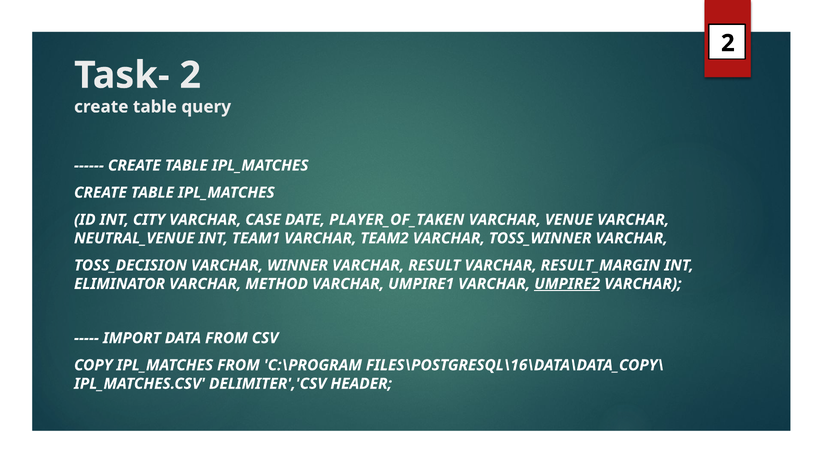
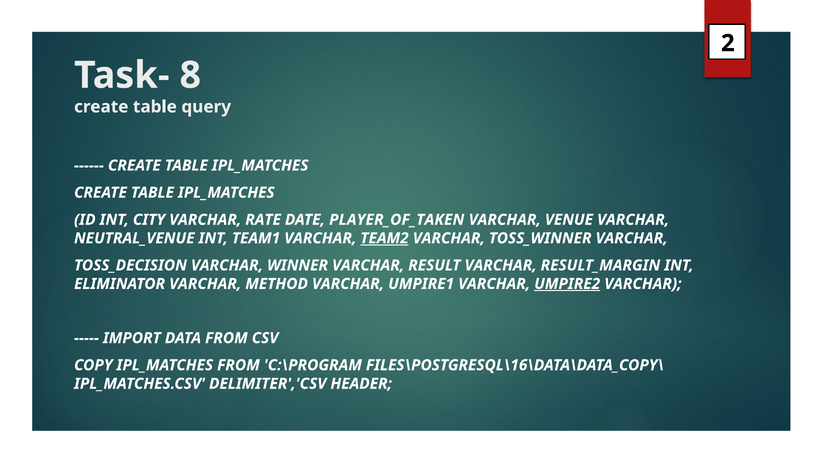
Task- 2: 2 -> 8
CASE: CASE -> RATE
TEAM2 underline: none -> present
